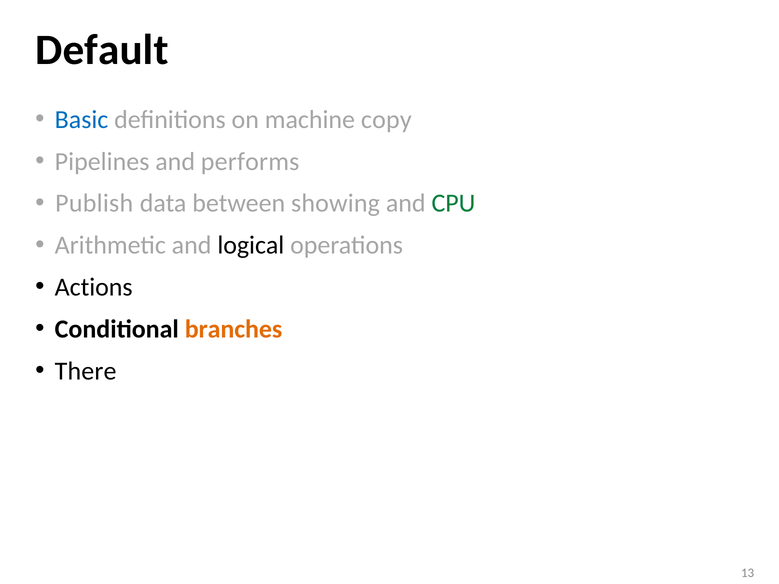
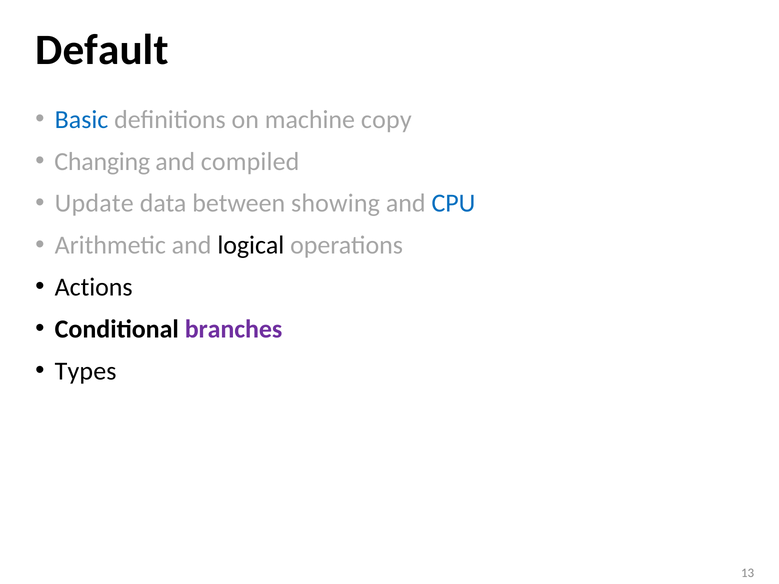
Pipelines: Pipelines -> Changing
performs: performs -> compiled
Publish: Publish -> Update
CPU colour: green -> blue
branches colour: orange -> purple
There: There -> Types
